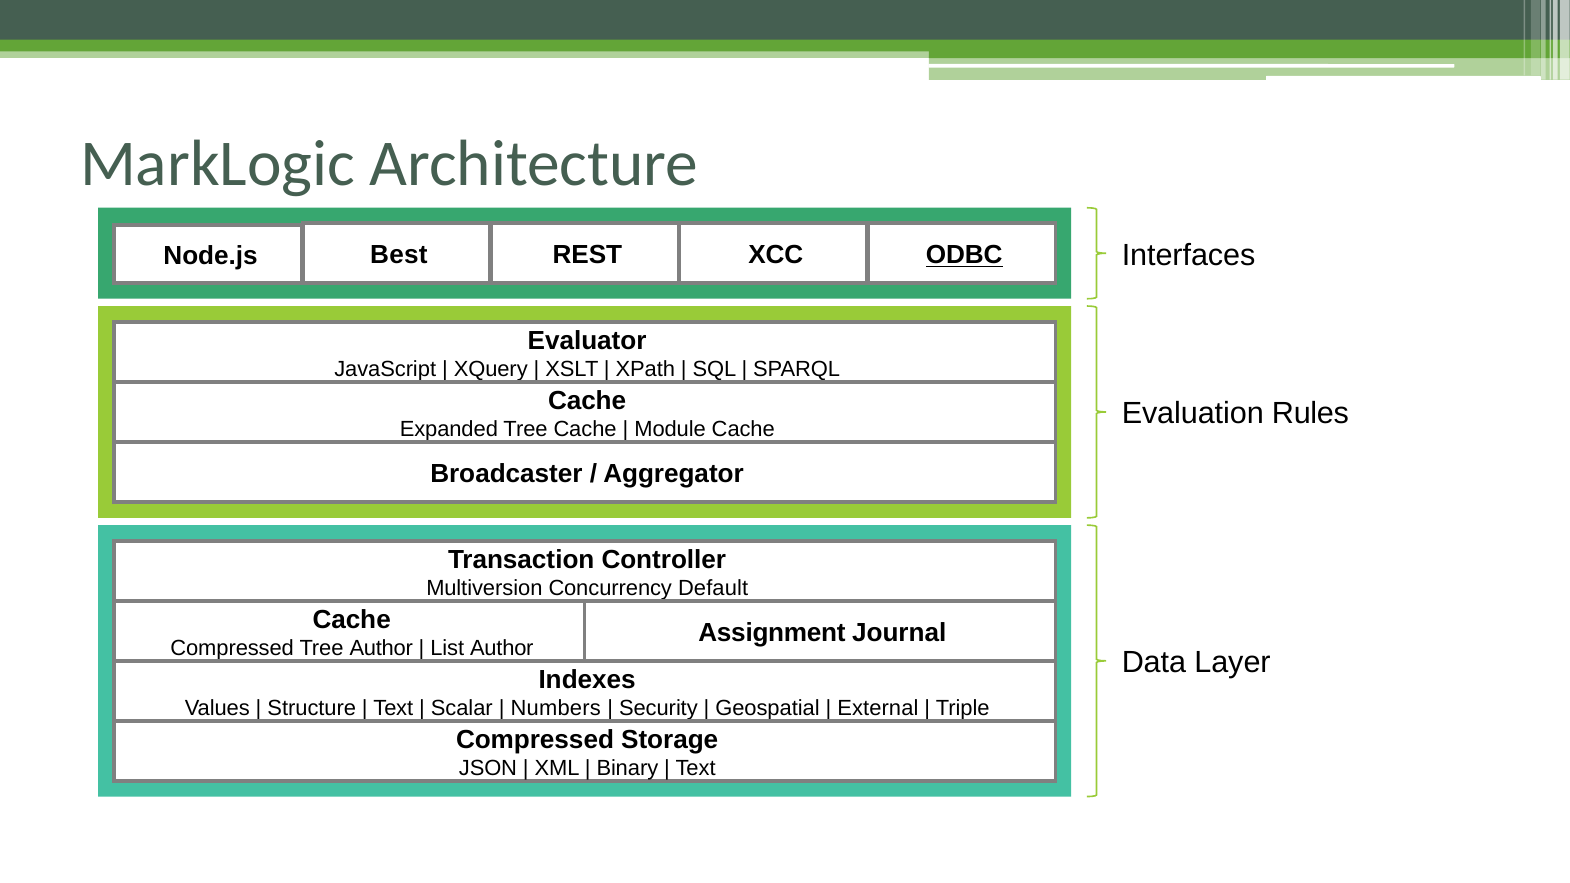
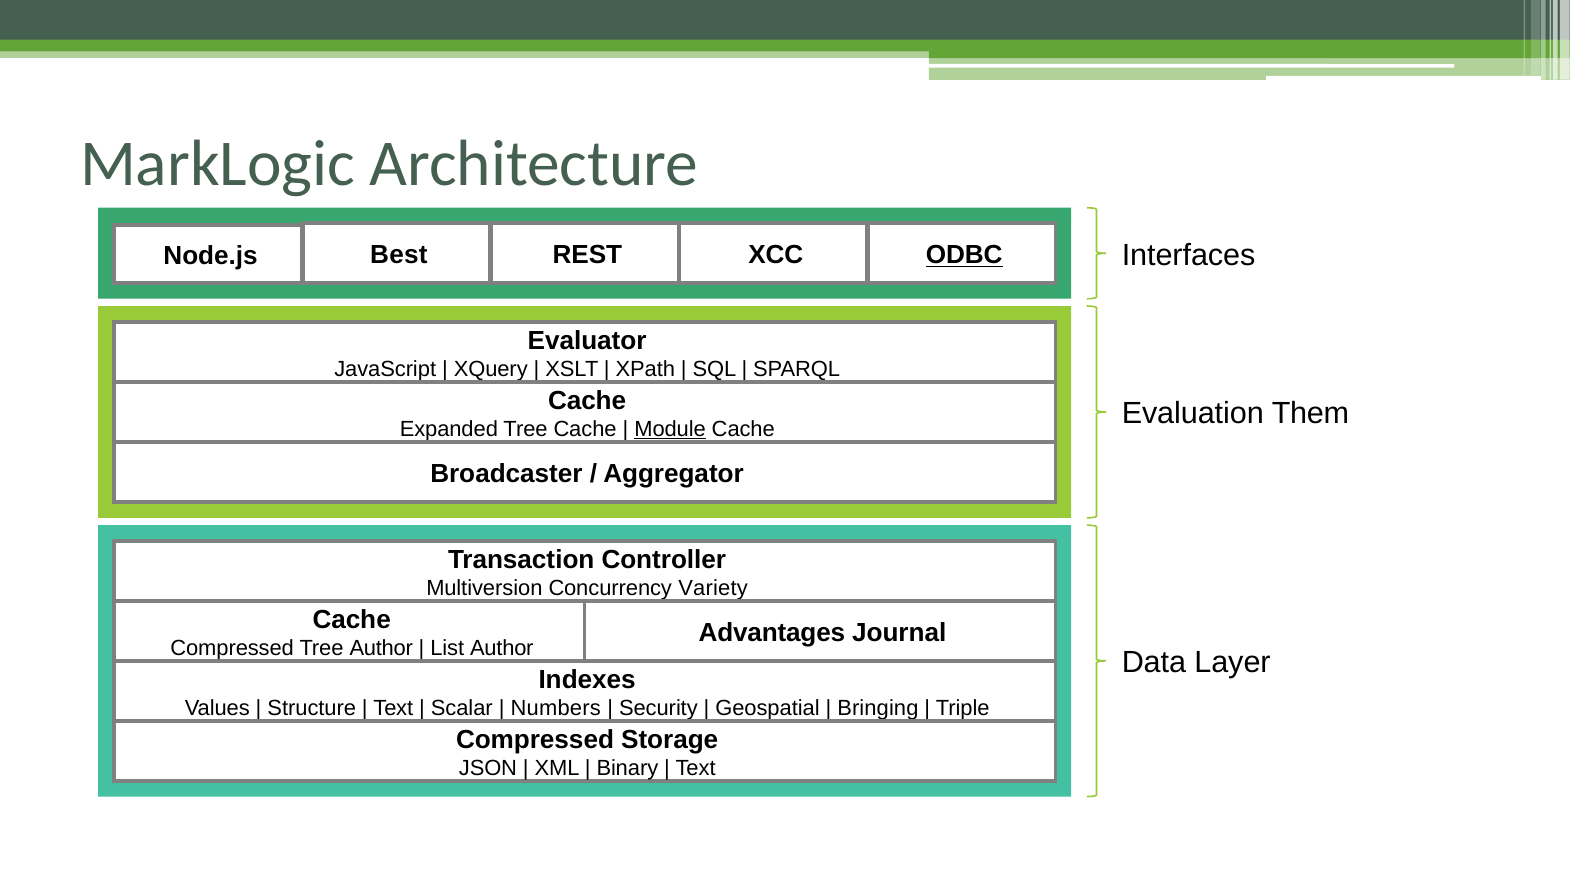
Rules: Rules -> Them
Module underline: none -> present
Default: Default -> Variety
Assignment: Assignment -> Advantages
External: External -> Bringing
